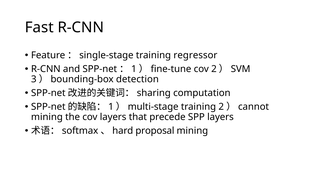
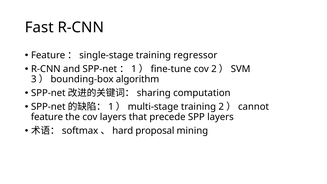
detection: detection -> algorithm
mining at (47, 117): mining -> feature
